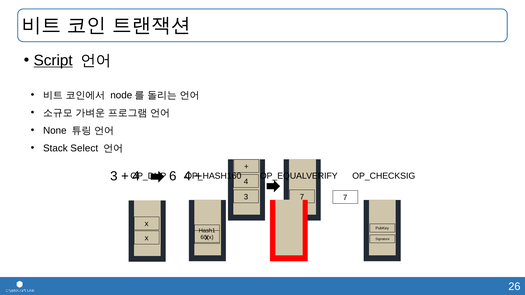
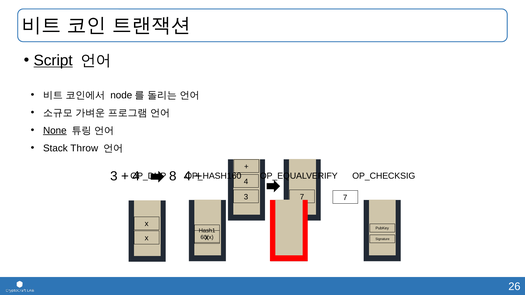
None underline: none -> present
Select: Select -> Throw
6: 6 -> 8
